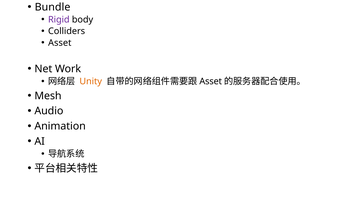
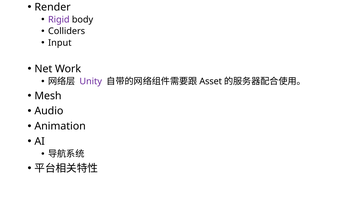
Bundle: Bundle -> Render
Asset at (60, 43): Asset -> Input
Unity colour: orange -> purple
